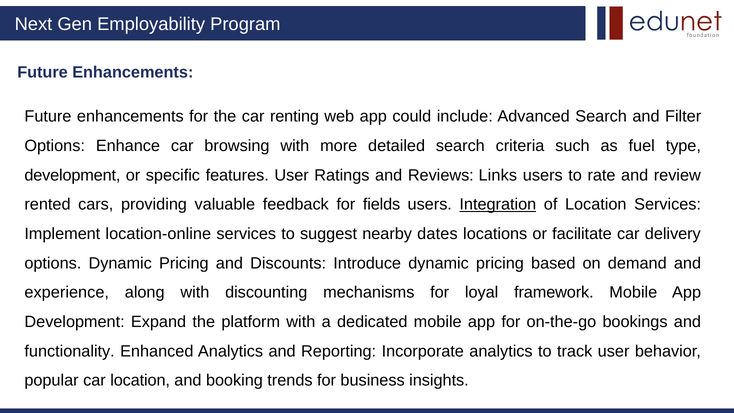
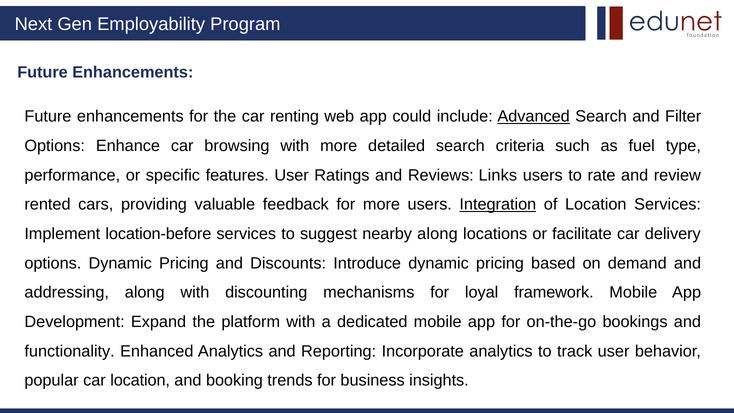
Advanced underline: none -> present
development at (72, 175): development -> performance
for fields: fields -> more
location-online: location-online -> location-before
nearby dates: dates -> along
experience: experience -> addressing
